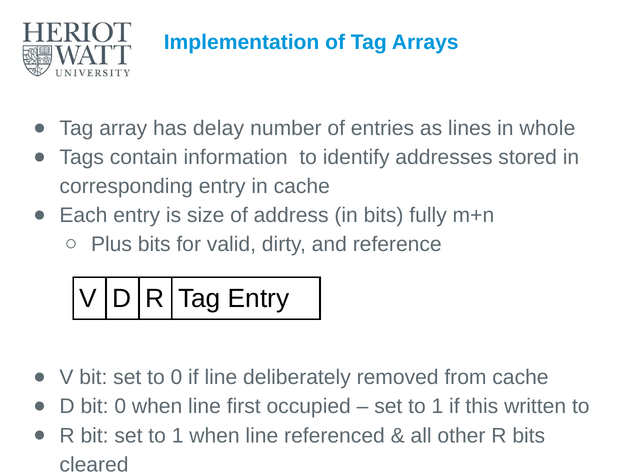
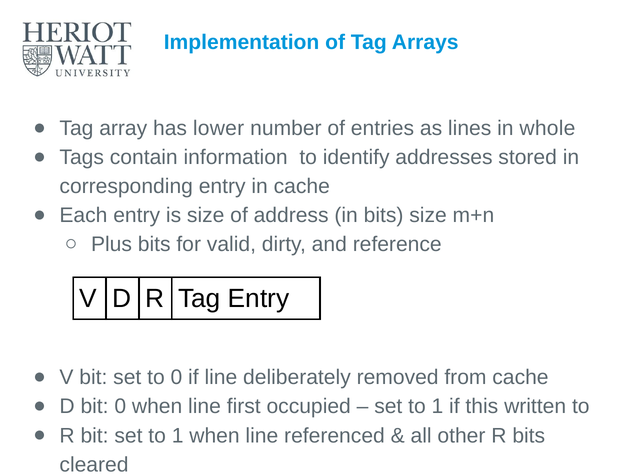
delay: delay -> lower
bits fully: fully -> size
